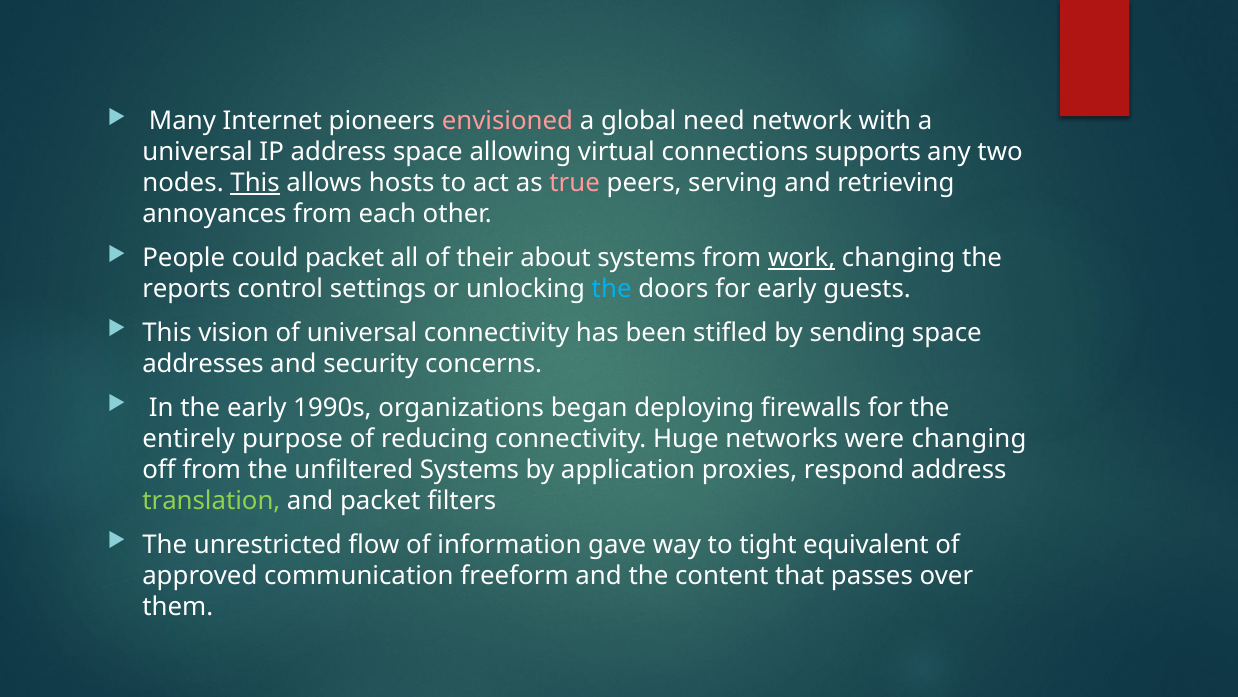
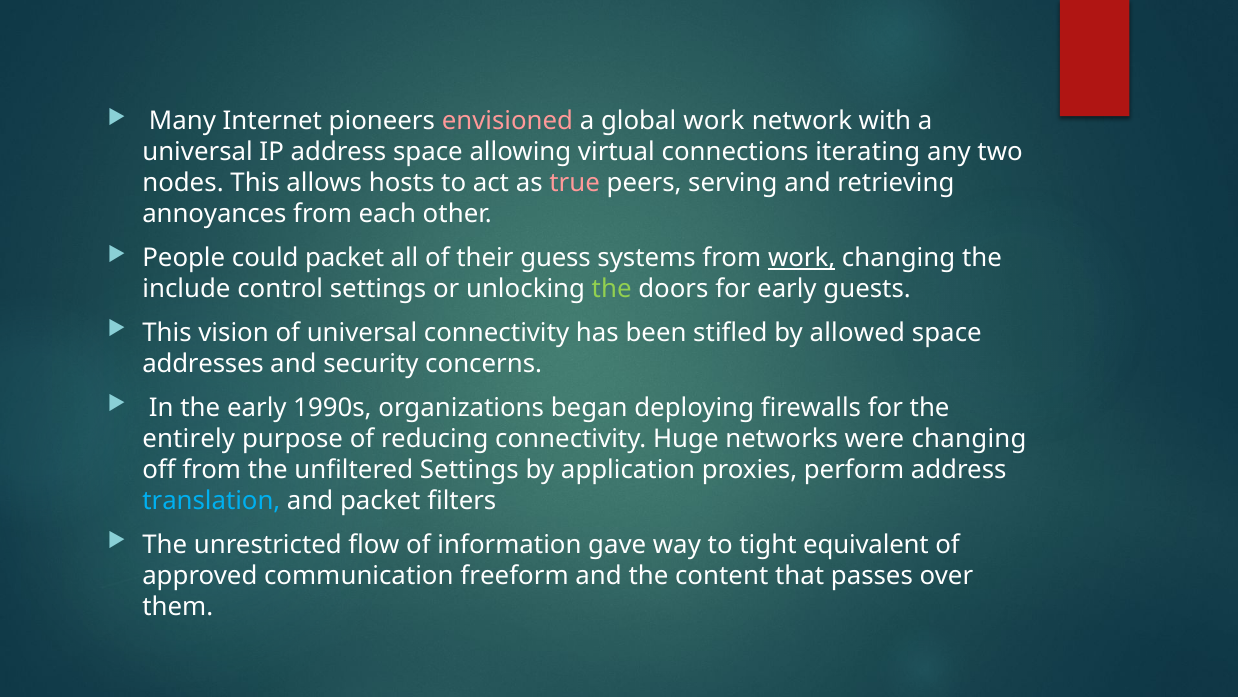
global need: need -> work
supports: supports -> iterating
This at (255, 183) underline: present -> none
about: about -> guess
reports: reports -> include
the at (612, 289) colour: light blue -> light green
sending: sending -> allowed
unfiltered Systems: Systems -> Settings
respond: respond -> perform
translation colour: light green -> light blue
